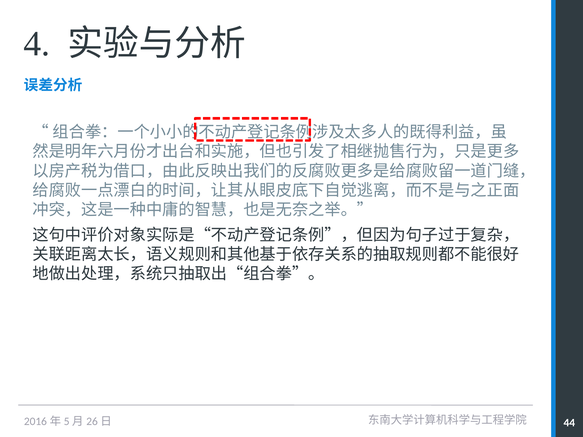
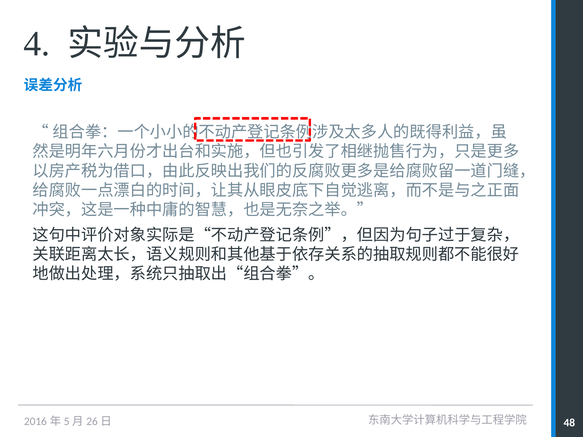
44: 44 -> 48
